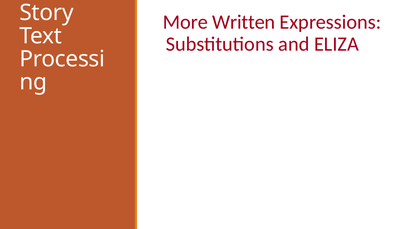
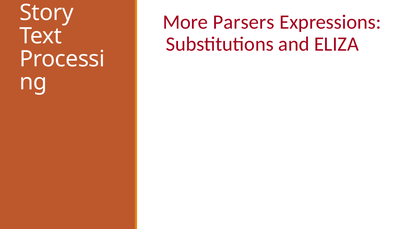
Written: Written -> Parsers
